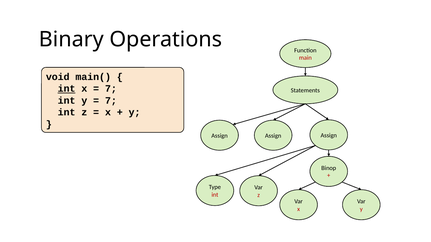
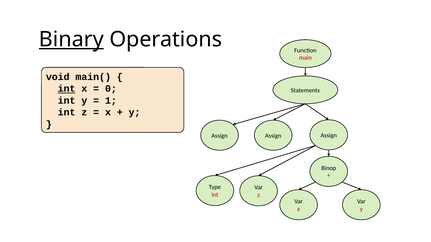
Binary underline: none -> present
7 at (111, 89): 7 -> 0
7 at (111, 101): 7 -> 1
